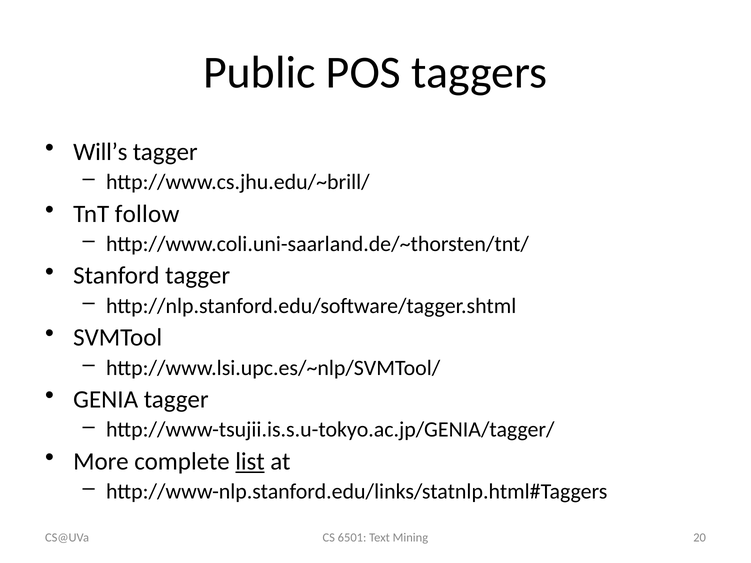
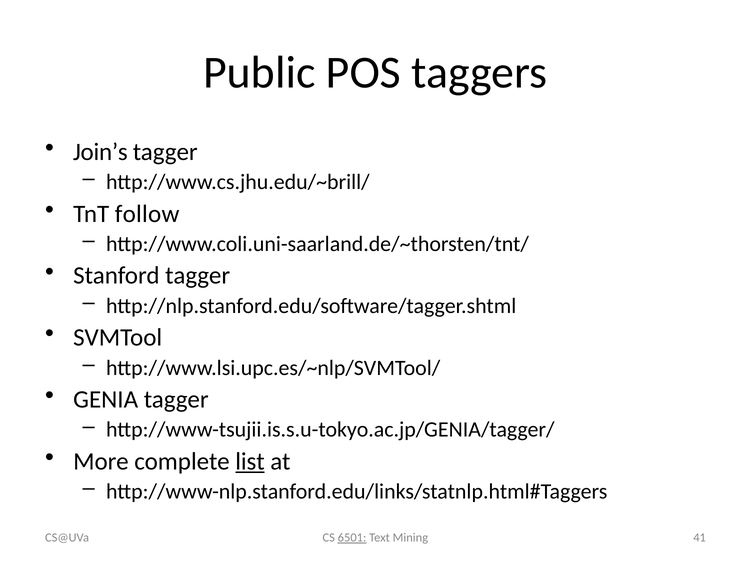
Will’s: Will’s -> Join’s
6501 underline: none -> present
20: 20 -> 41
